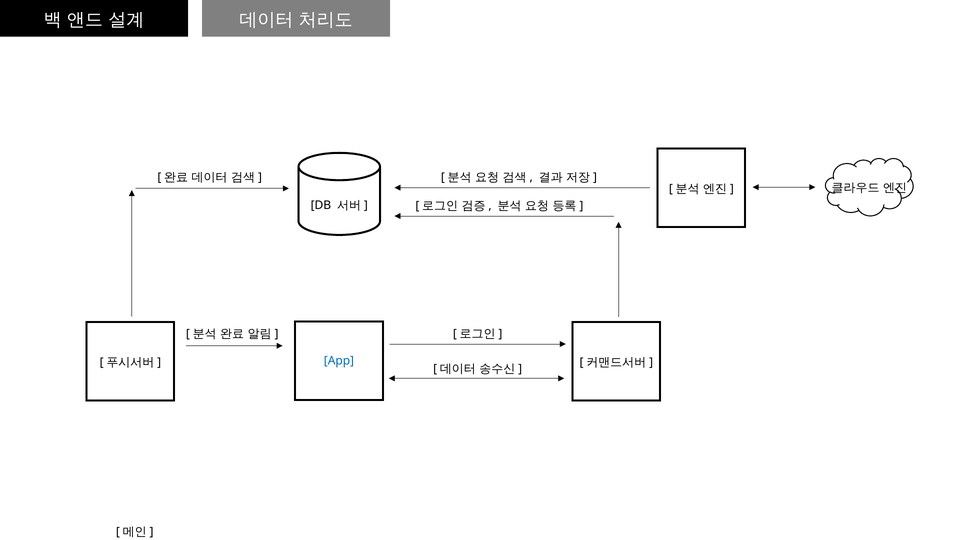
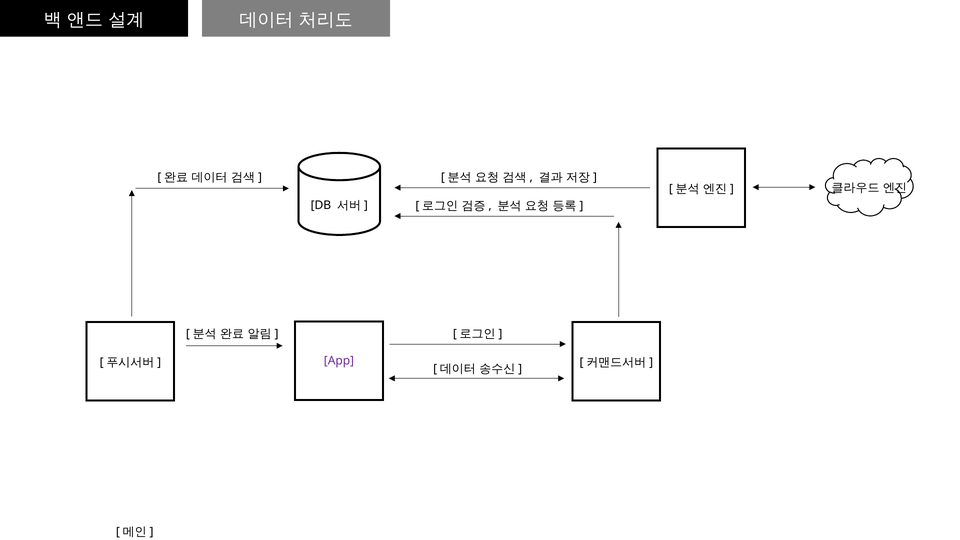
App colour: blue -> purple
